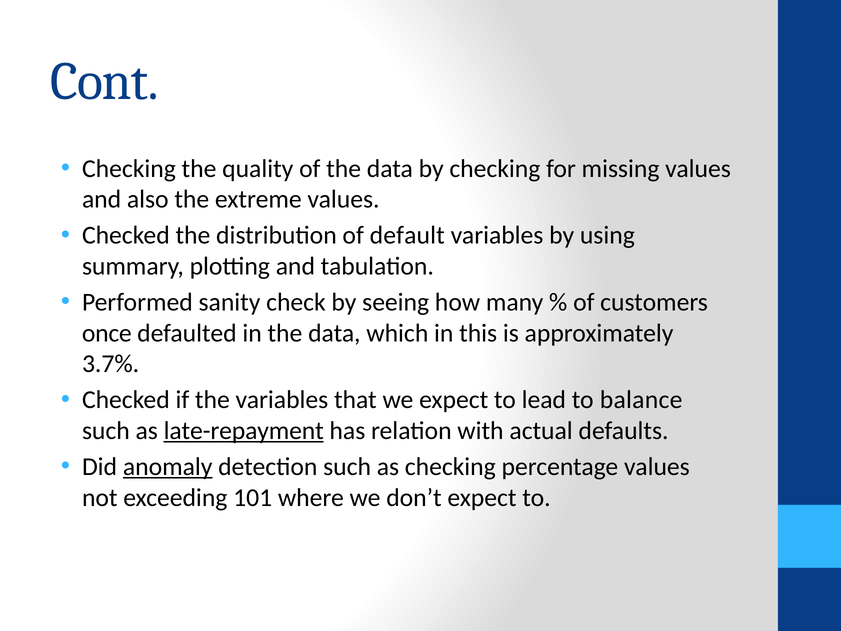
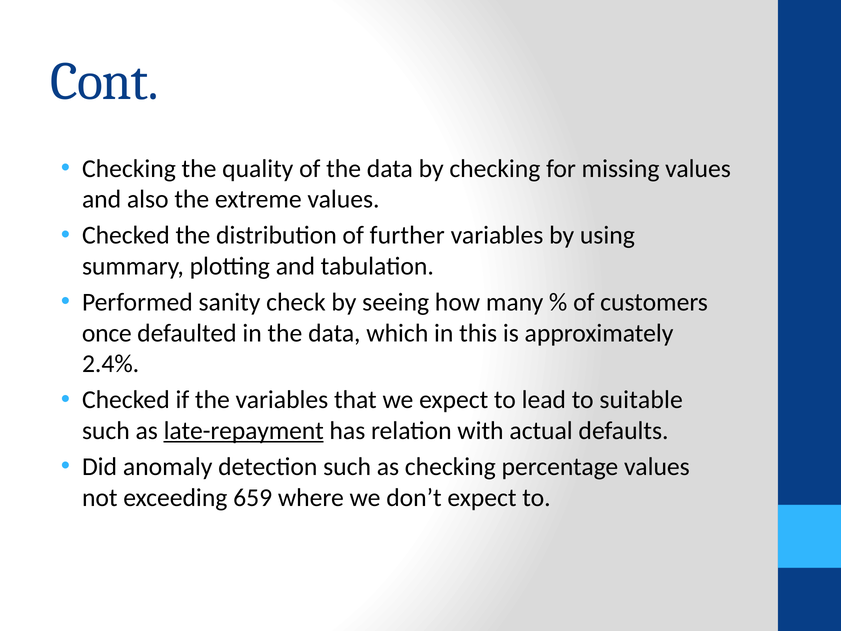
default: default -> further
3.7%: 3.7% -> 2.4%
balance: balance -> suitable
anomaly underline: present -> none
101: 101 -> 659
